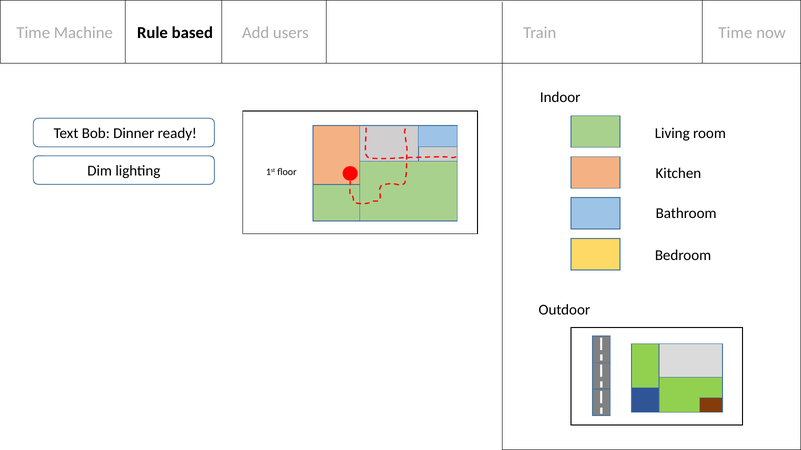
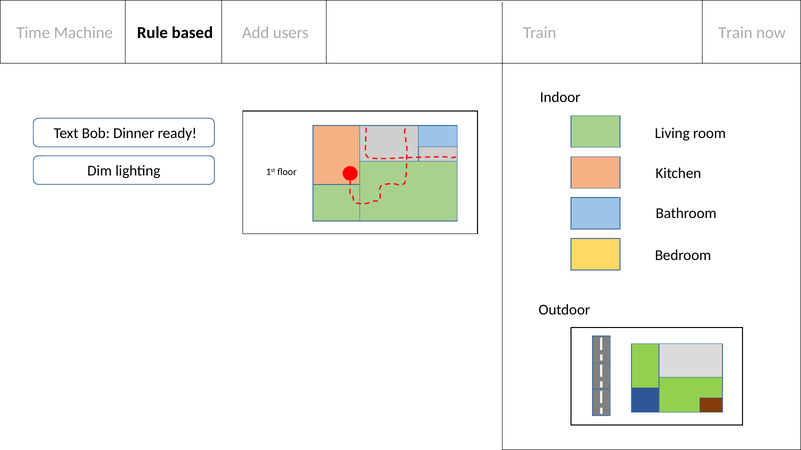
Train Time: Time -> Train
